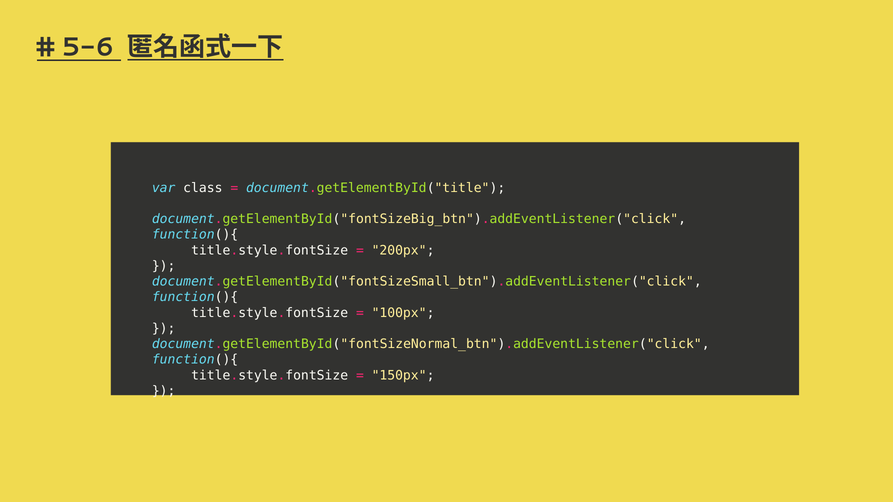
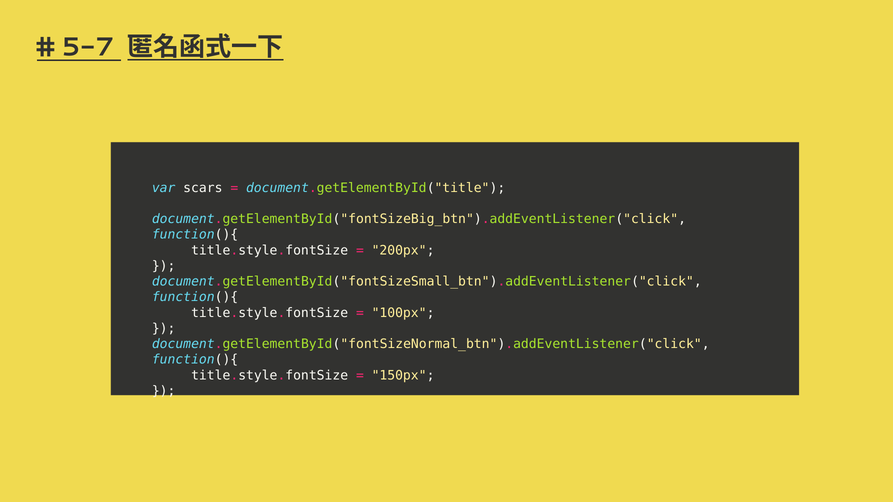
5-6: 5-6 -> 5-7
class: class -> scars
